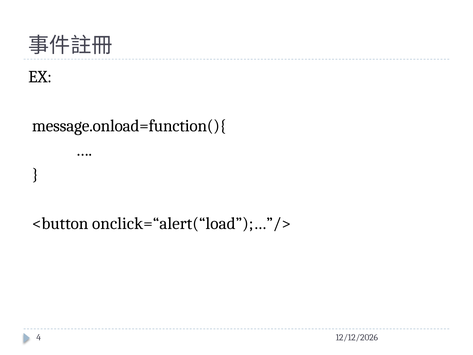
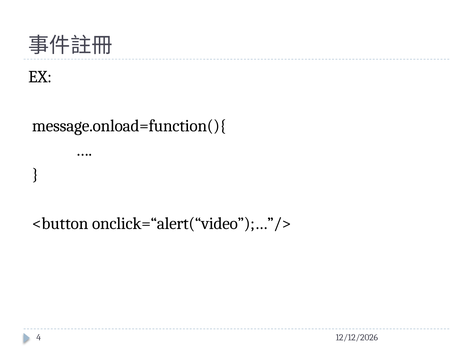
onclick=“alert(“load”);…”/>: onclick=“alert(“load”);…”/> -> onclick=“alert(“video”);…”/>
